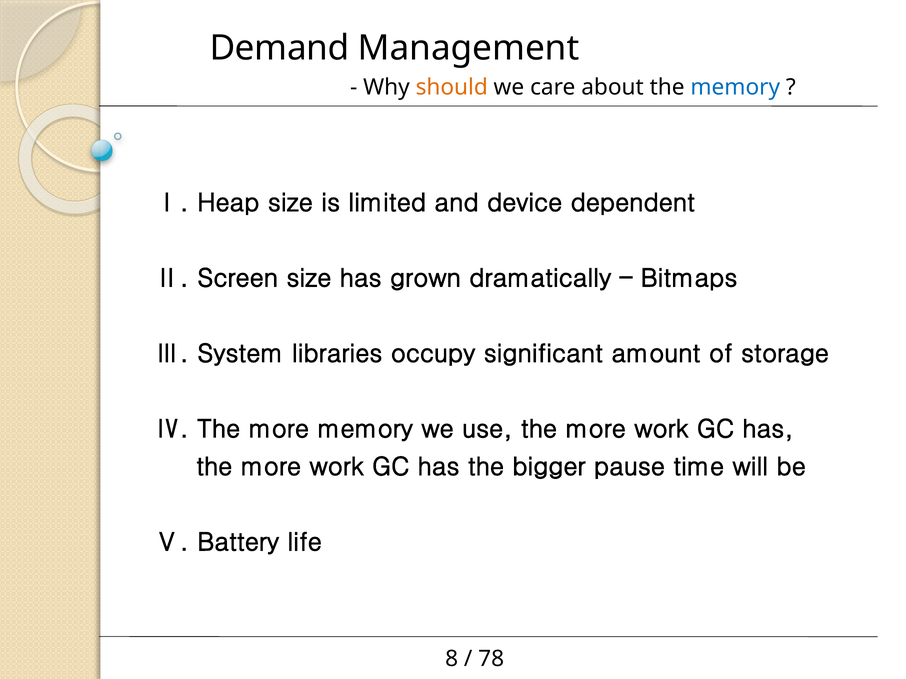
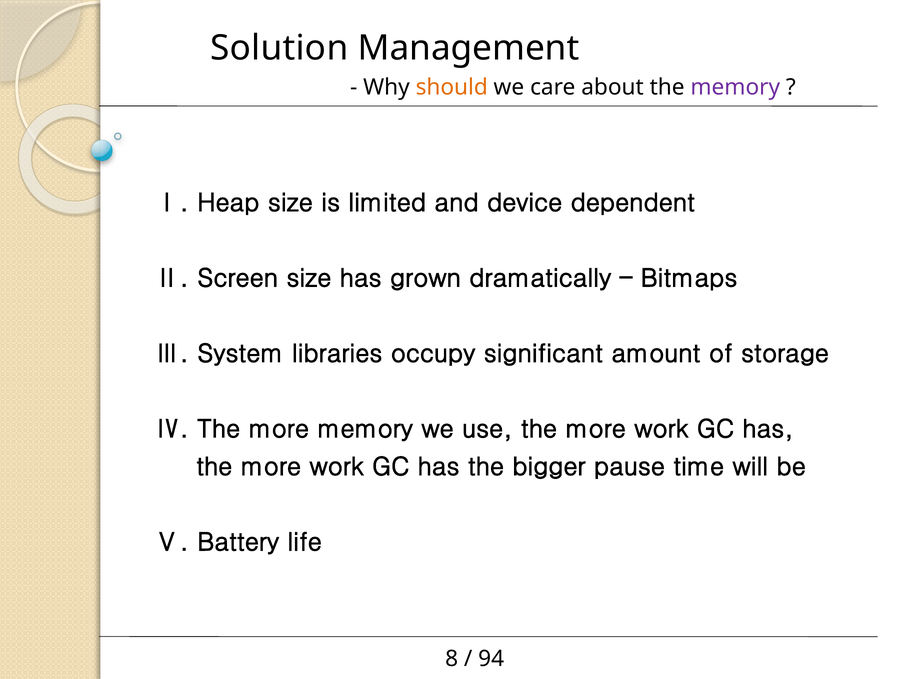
Demand: Demand -> Solution
memory at (735, 87) colour: blue -> purple
78: 78 -> 94
